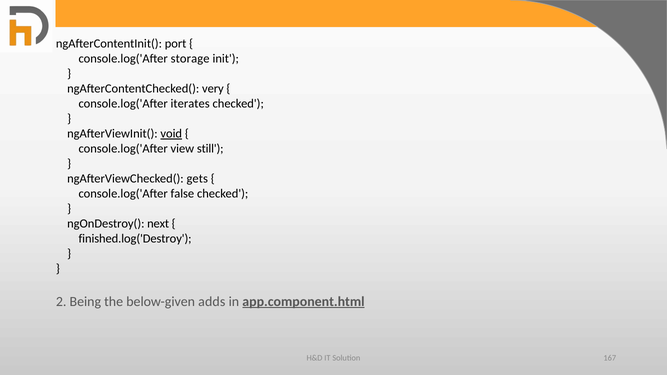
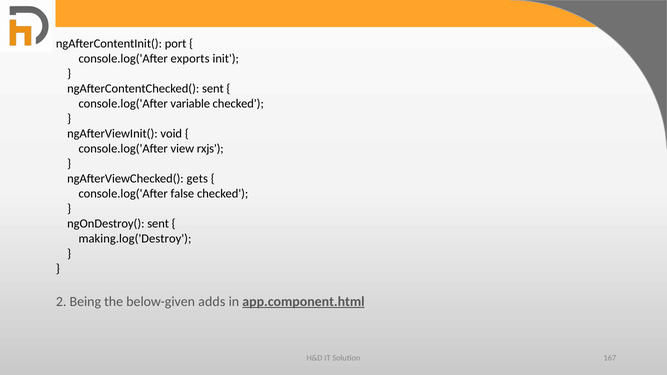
storage: storage -> exports
ngAfterContentChecked( very: very -> sent
iterates: iterates -> variable
void underline: present -> none
still: still -> rxjs
ngOnDestroy( next: next -> sent
finished.log('Destroy: finished.log('Destroy -> making.log('Destroy
